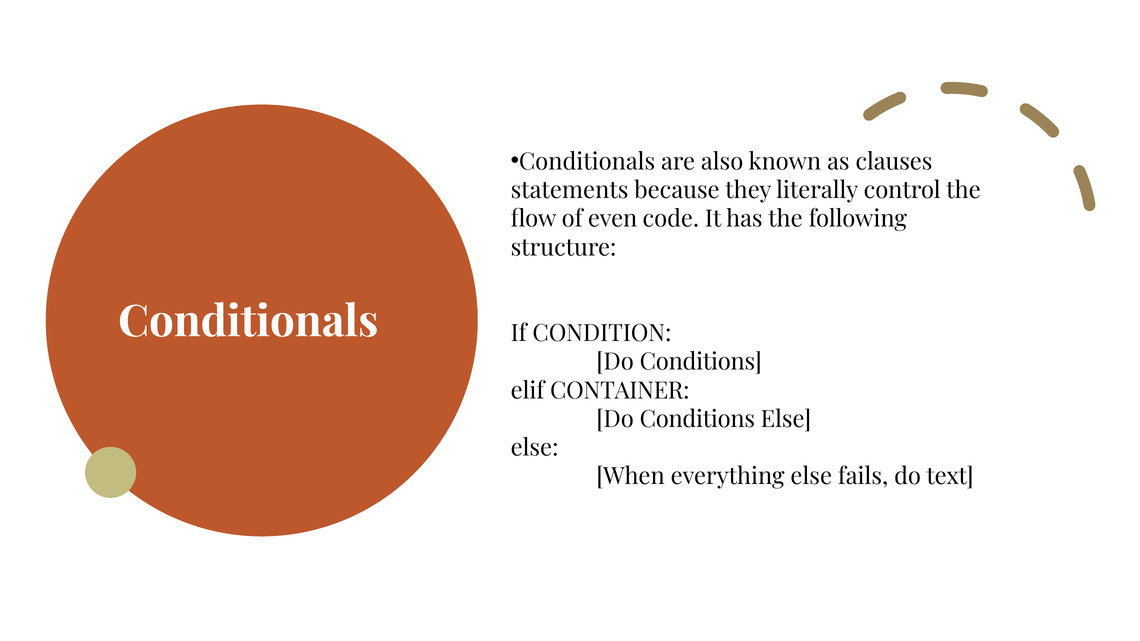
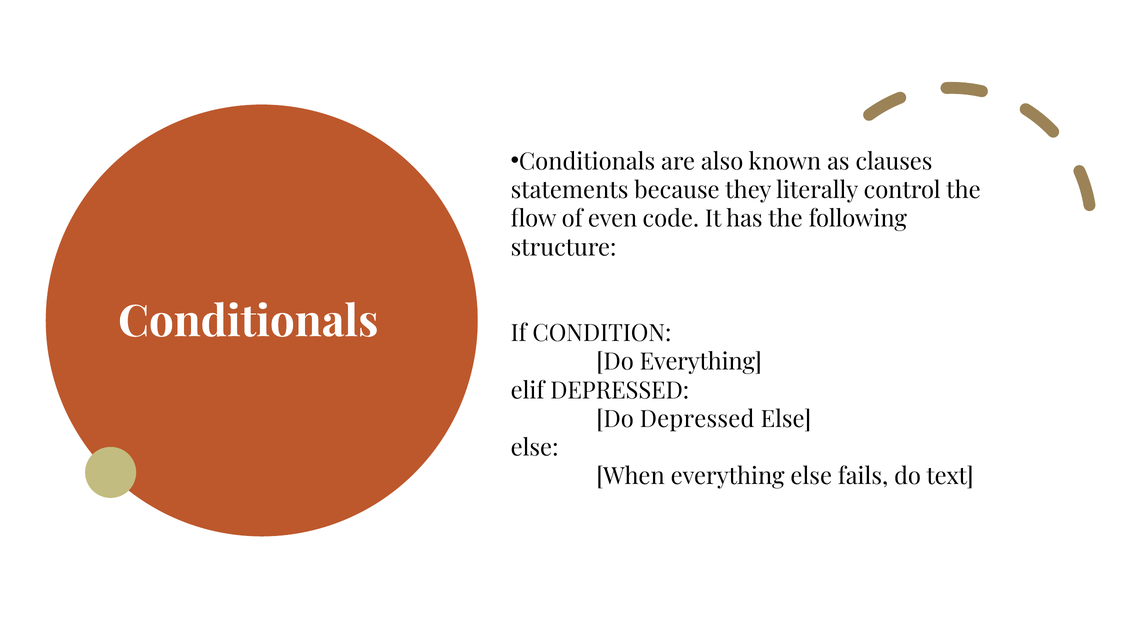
Conditions at (701, 362): Conditions -> Everything
elif CONTAINER: CONTAINER -> DEPRESSED
Conditions at (697, 419): Conditions -> Depressed
